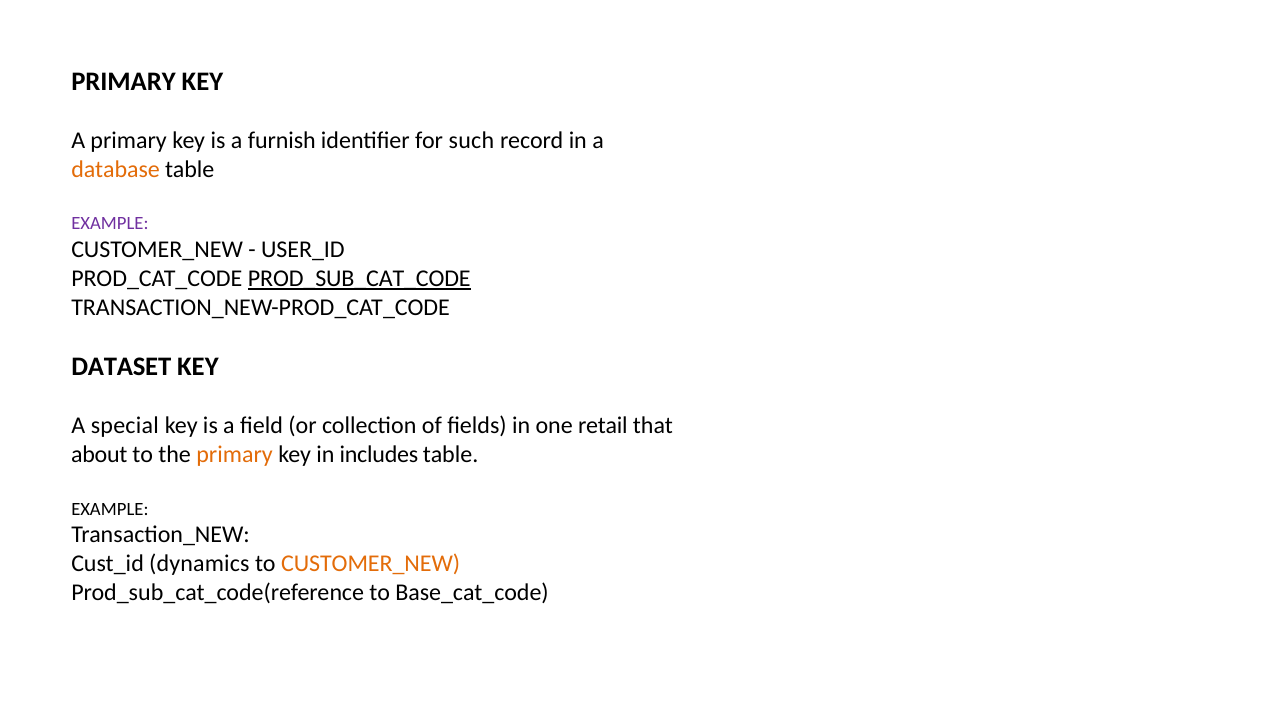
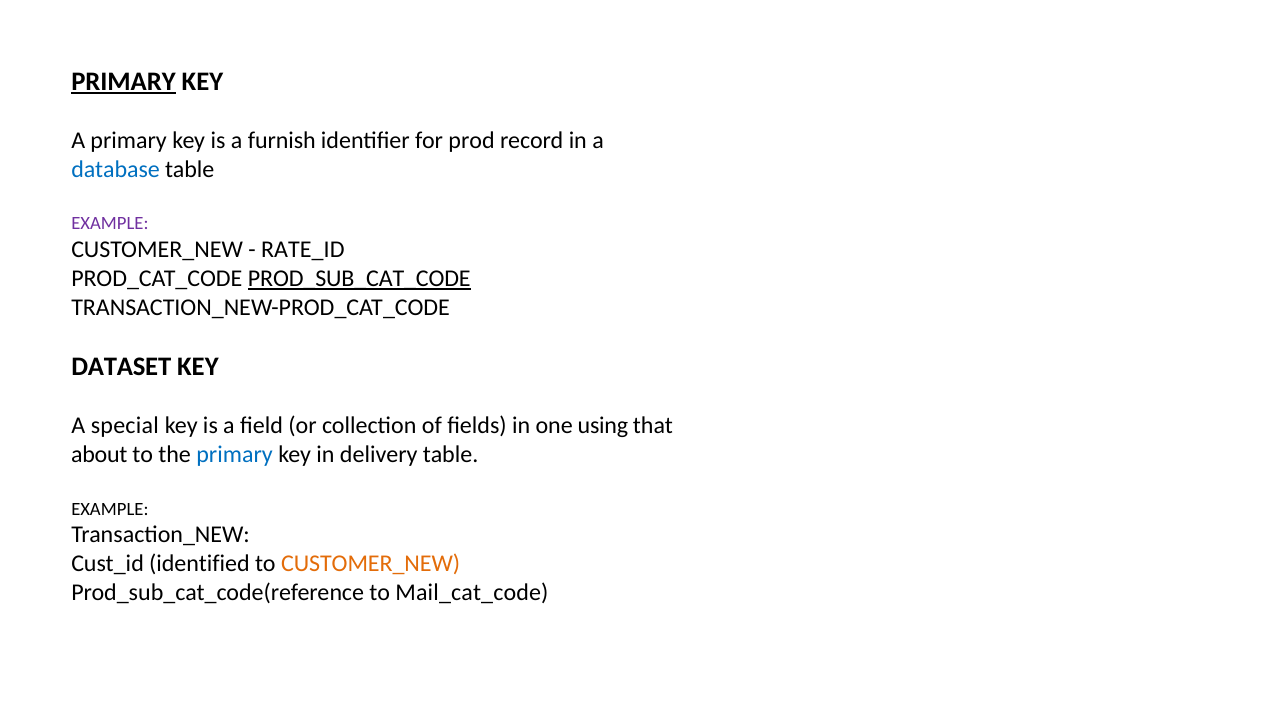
PRIMARY at (123, 82) underline: none -> present
such: such -> prod
database colour: orange -> blue
USER_ID: USER_ID -> RATE_ID
retail: retail -> using
primary at (235, 455) colour: orange -> blue
includes: includes -> delivery
dynamics: dynamics -> identified
Base_cat_code: Base_cat_code -> Mail_cat_code
